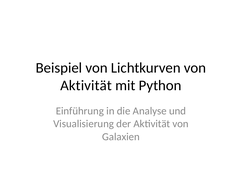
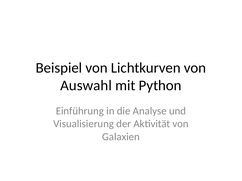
Aktivität at (86, 86): Aktivität -> Auswahl
